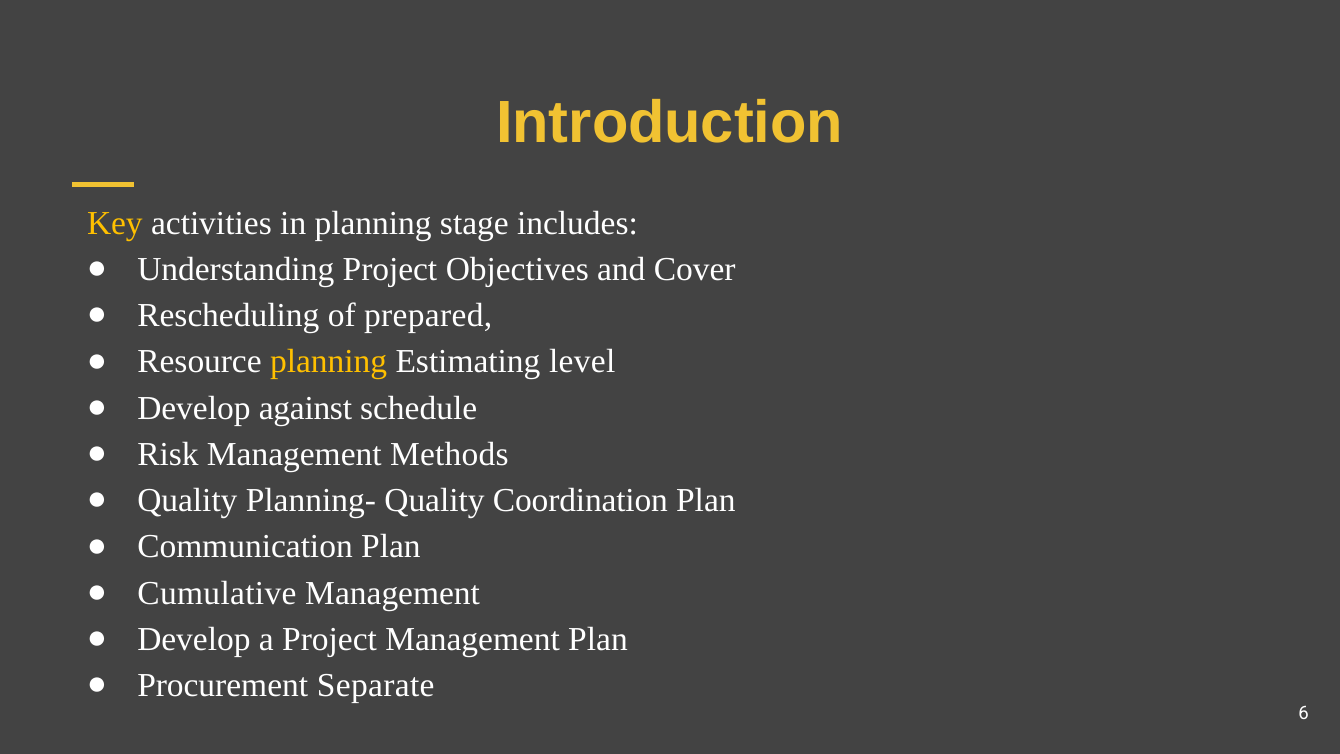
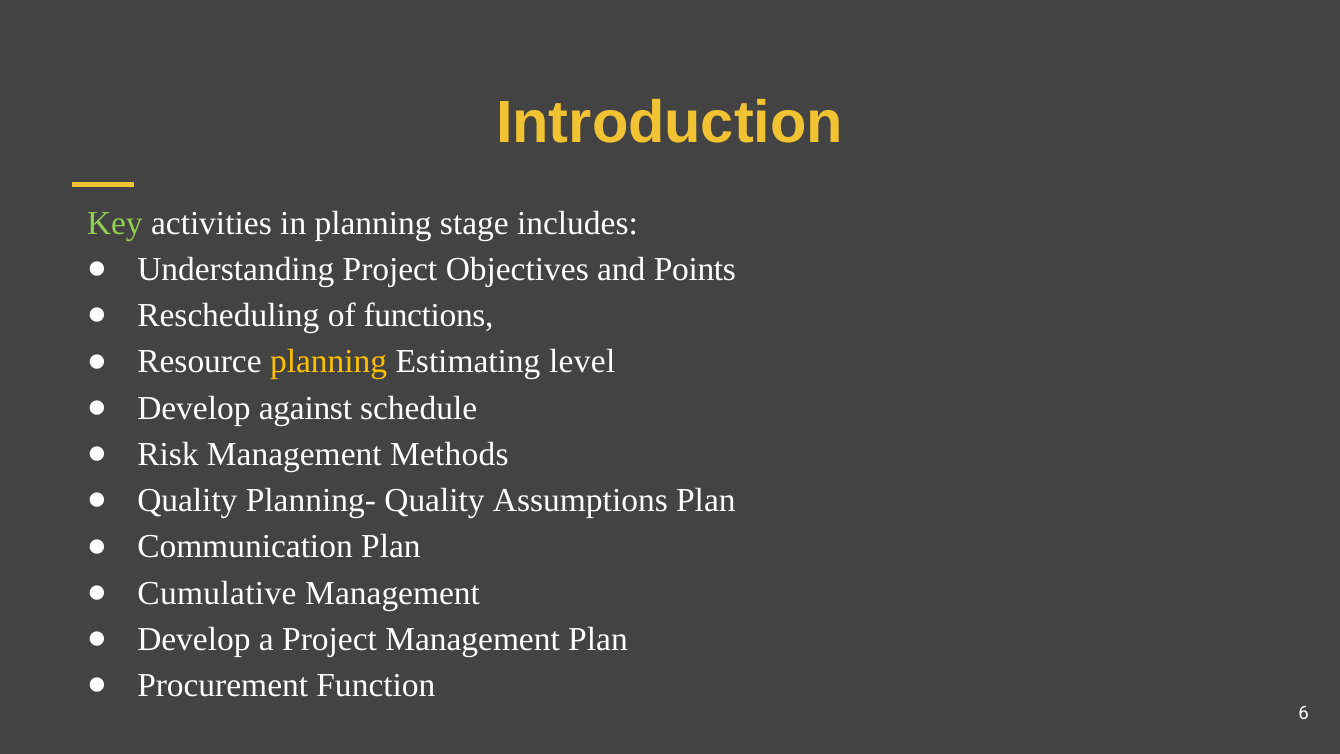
Key colour: yellow -> light green
Cover: Cover -> Points
prepared: prepared -> functions
Coordination: Coordination -> Assumptions
Separate: Separate -> Function
